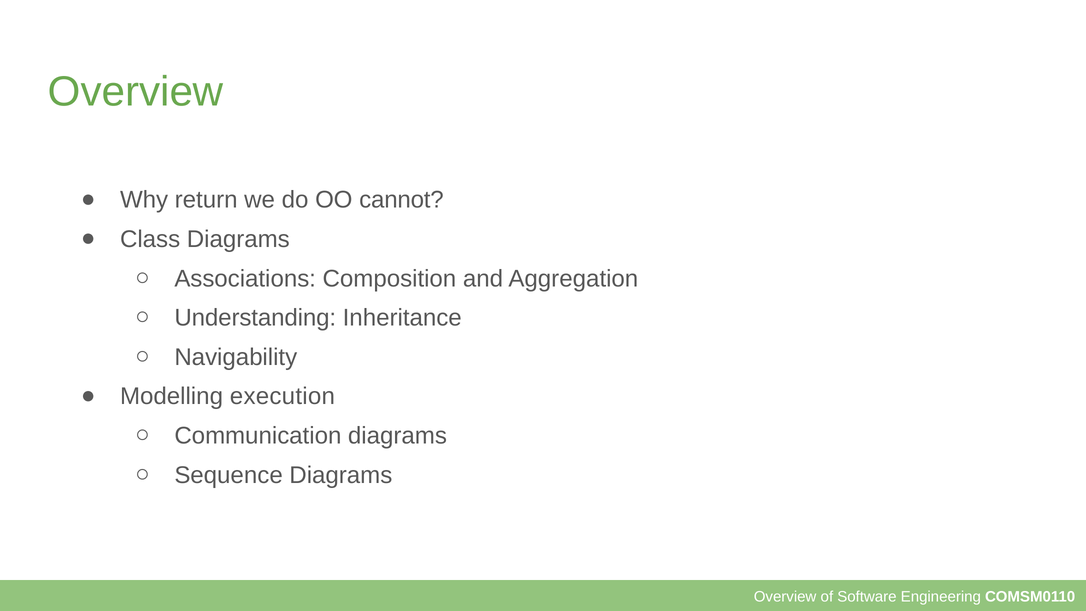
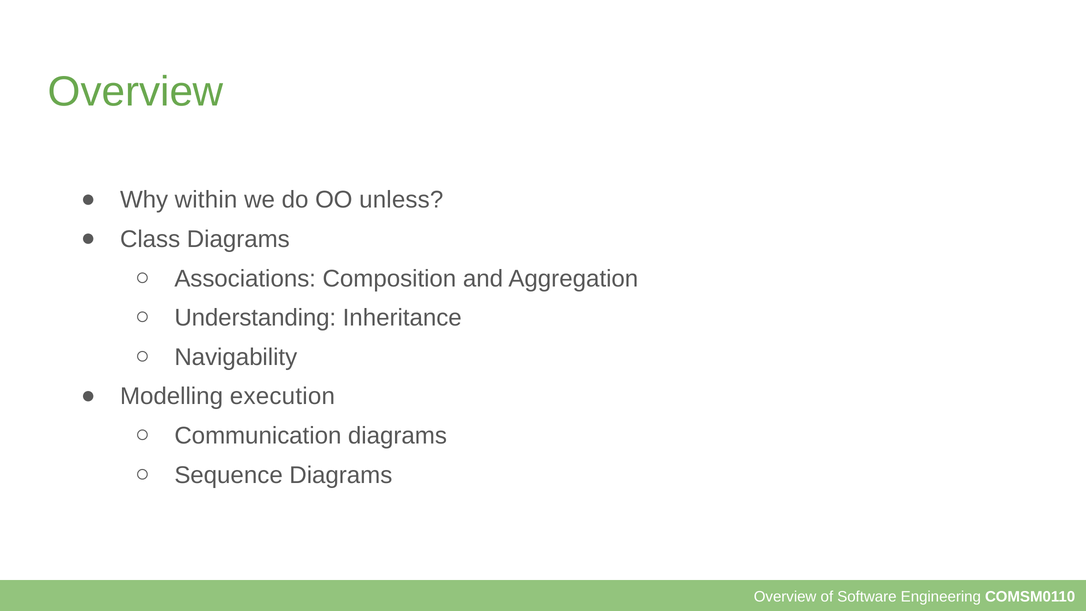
return: return -> within
cannot: cannot -> unless
